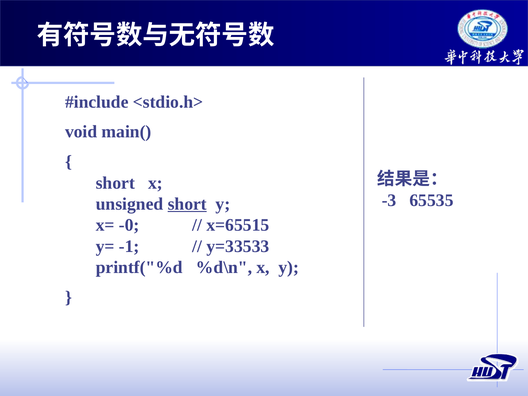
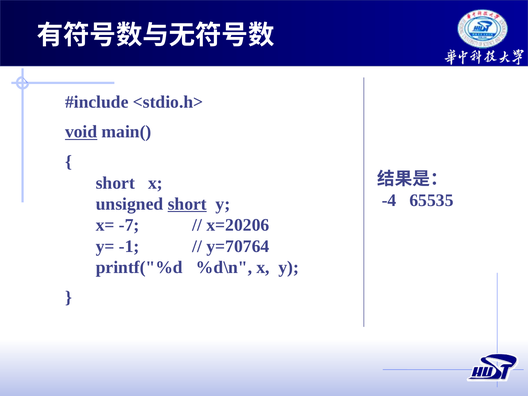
void underline: none -> present
-3: -3 -> -4
-0: -0 -> -7
x=65515: x=65515 -> x=20206
y=33533: y=33533 -> y=70764
